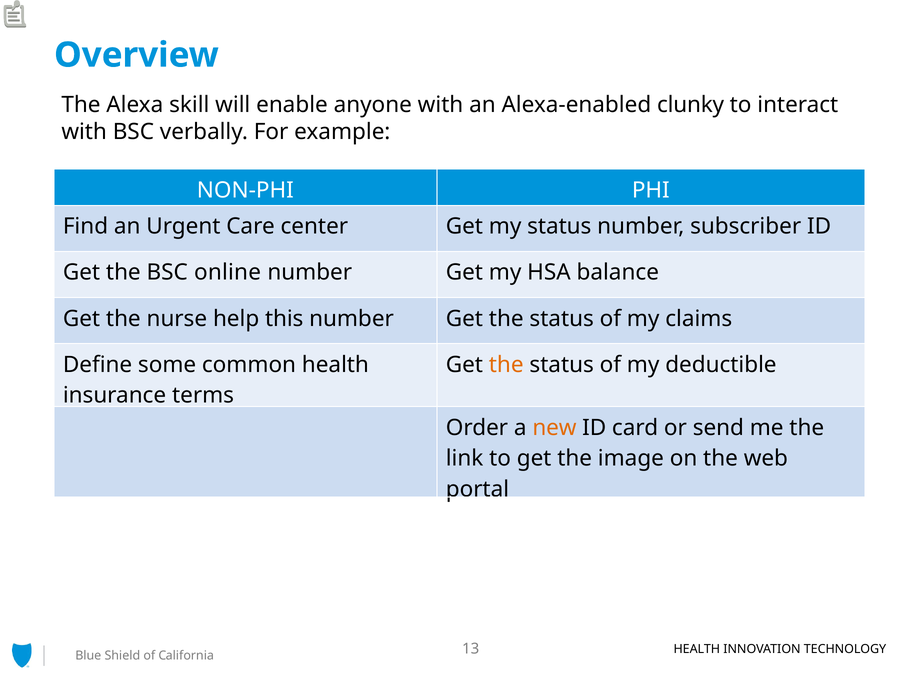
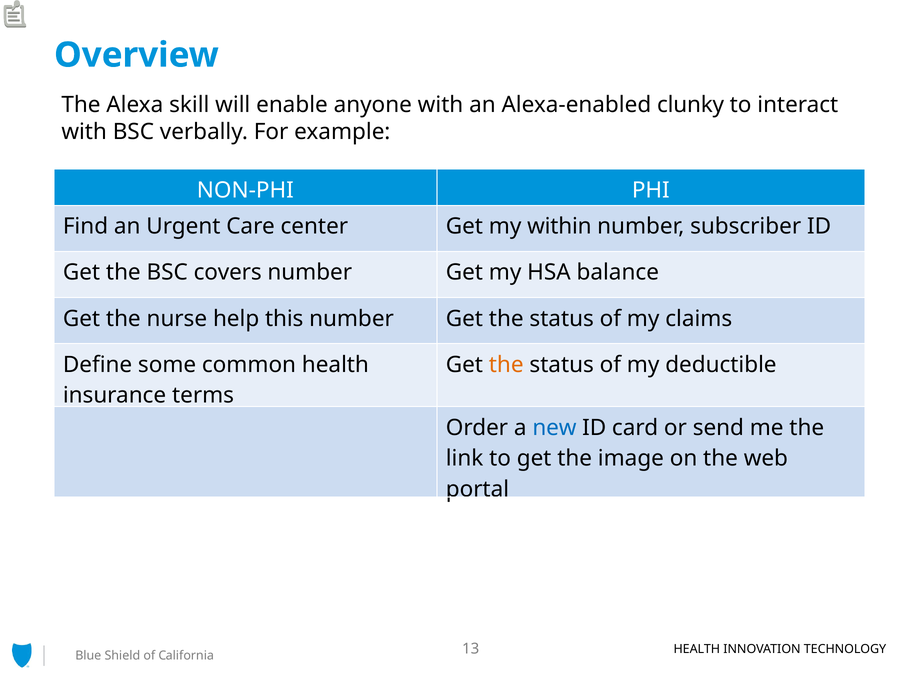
my status: status -> within
online: online -> covers
new colour: orange -> blue
